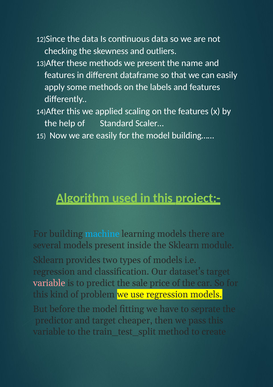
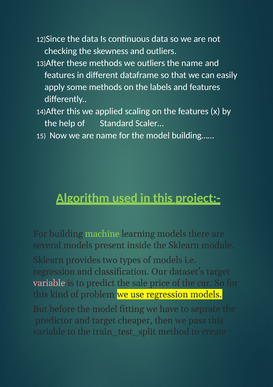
we present: present -> outliers
are easily: easily -> name
machine colour: light blue -> light green
